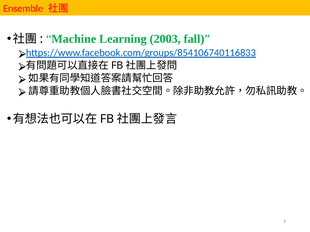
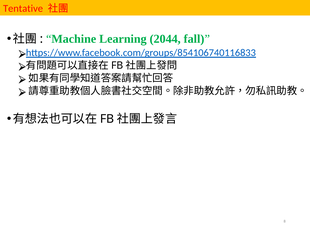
Ensemble: Ensemble -> Tentative
2003: 2003 -> 2044
